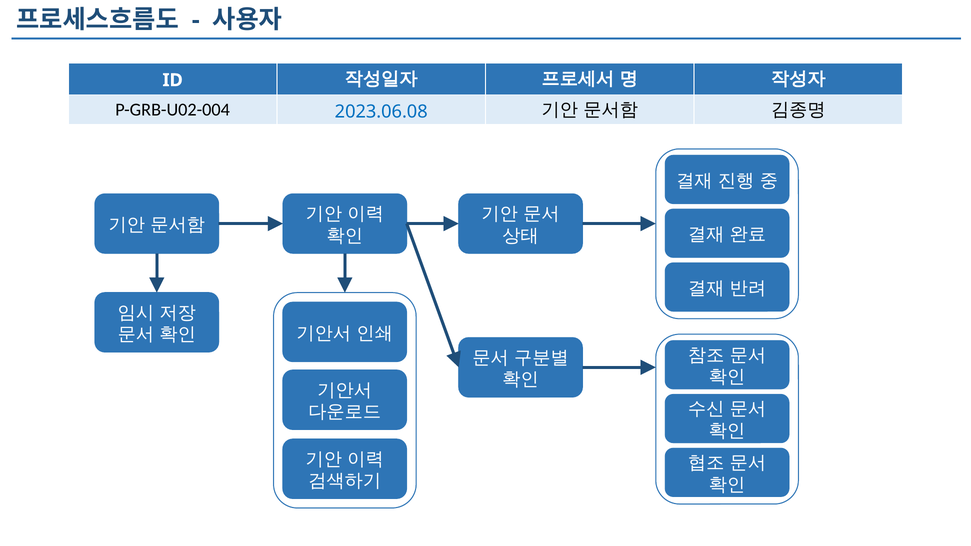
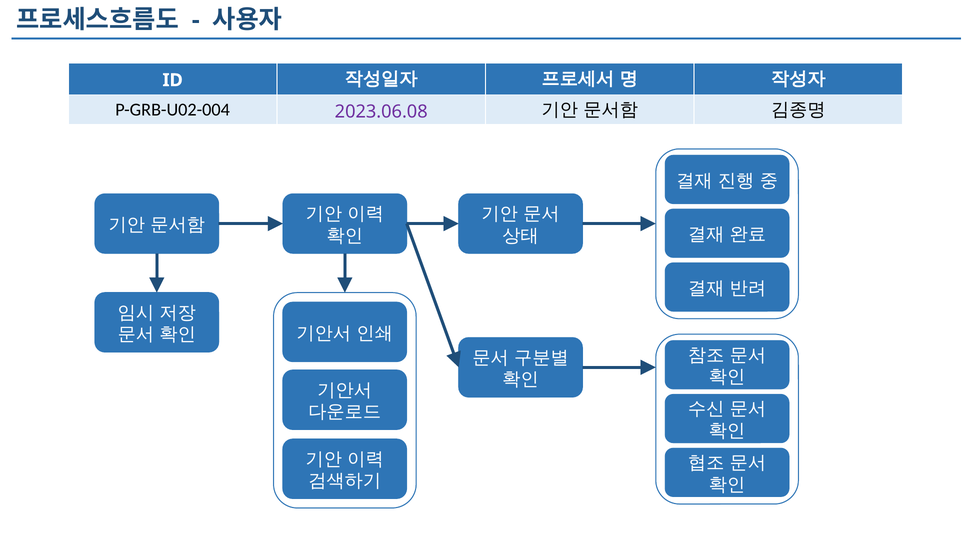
2023.06.08 colour: blue -> purple
